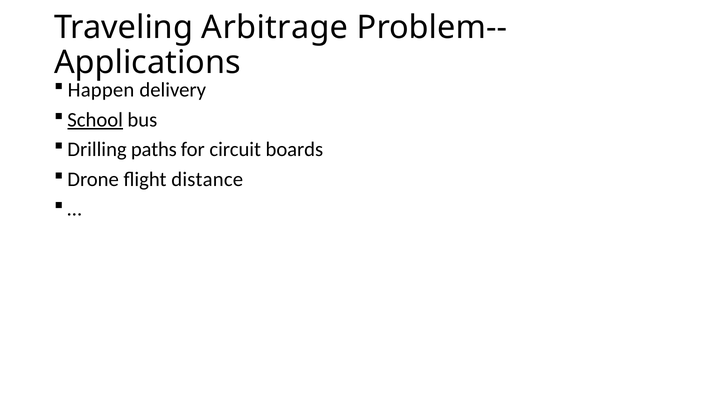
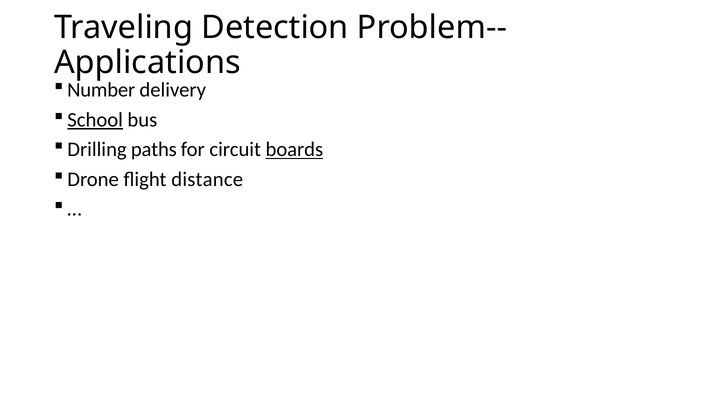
Arbitrage: Arbitrage -> Detection
Happen: Happen -> Number
boards underline: none -> present
